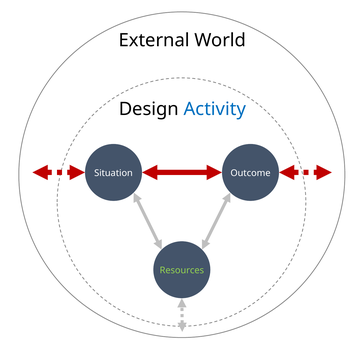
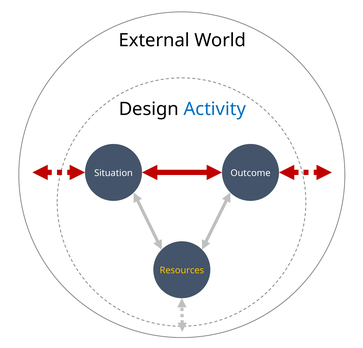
Resources colour: light green -> yellow
